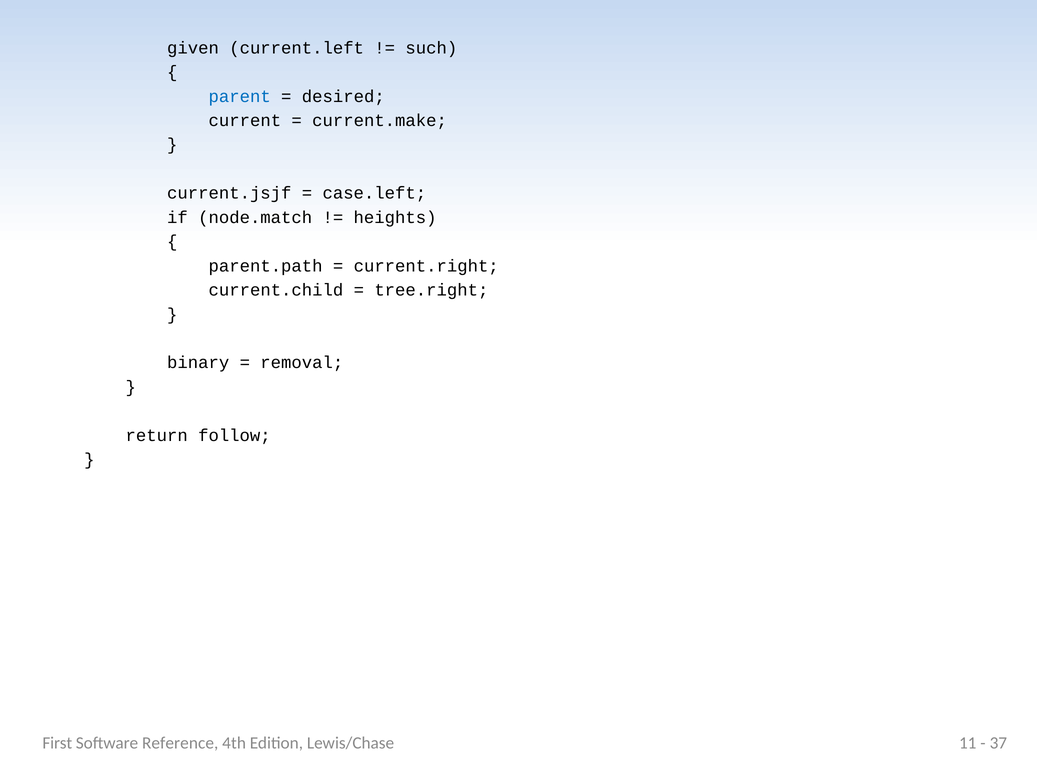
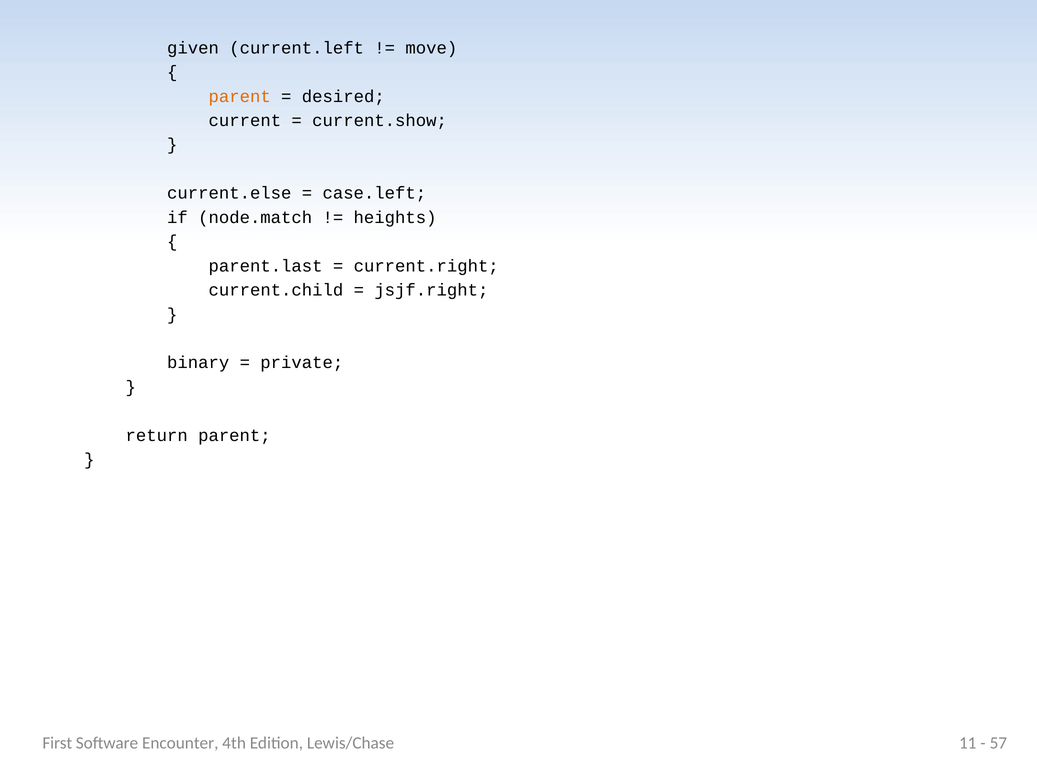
such: such -> move
parent at (240, 96) colour: blue -> orange
current.make: current.make -> current.show
current.jsjf: current.jsjf -> current.else
parent.path: parent.path -> parent.last
tree.right: tree.right -> jsjf.right
removal: removal -> private
return follow: follow -> parent
Reference: Reference -> Encounter
37: 37 -> 57
